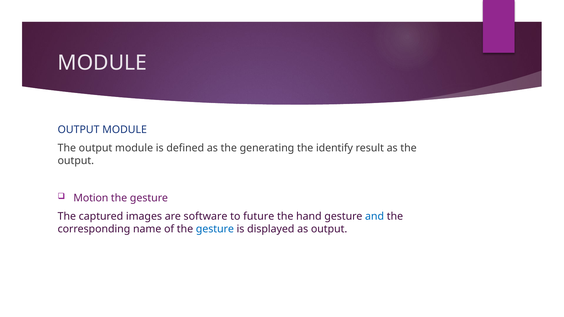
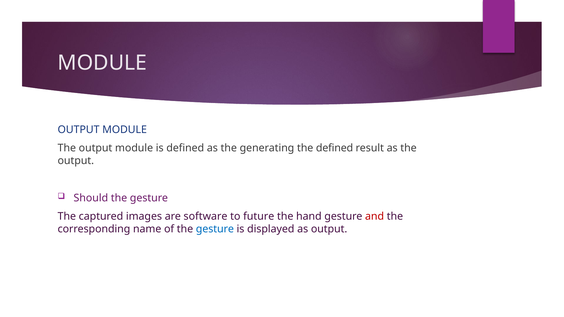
the identify: identify -> defined
Motion: Motion -> Should
and colour: blue -> red
